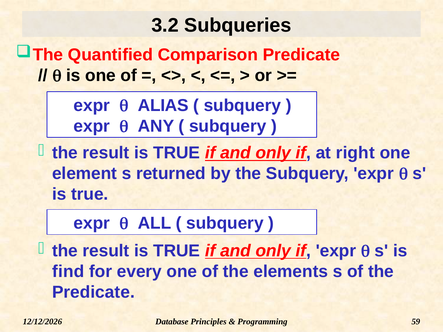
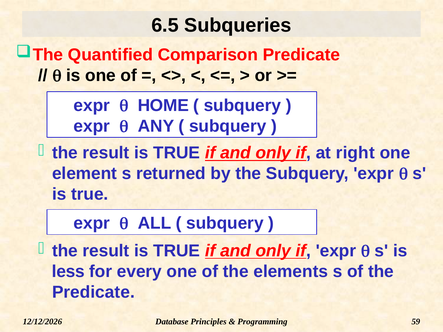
3.2: 3.2 -> 6.5
ALIAS: ALIAS -> HOME
find: find -> less
